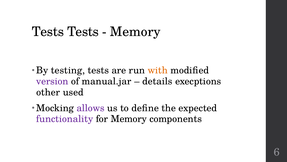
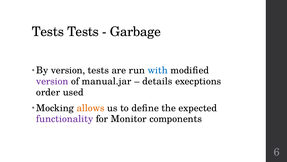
Memory at (135, 32): Memory -> Garbage
By testing: testing -> version
with colour: orange -> blue
other: other -> order
allows colour: purple -> orange
for Memory: Memory -> Monitor
